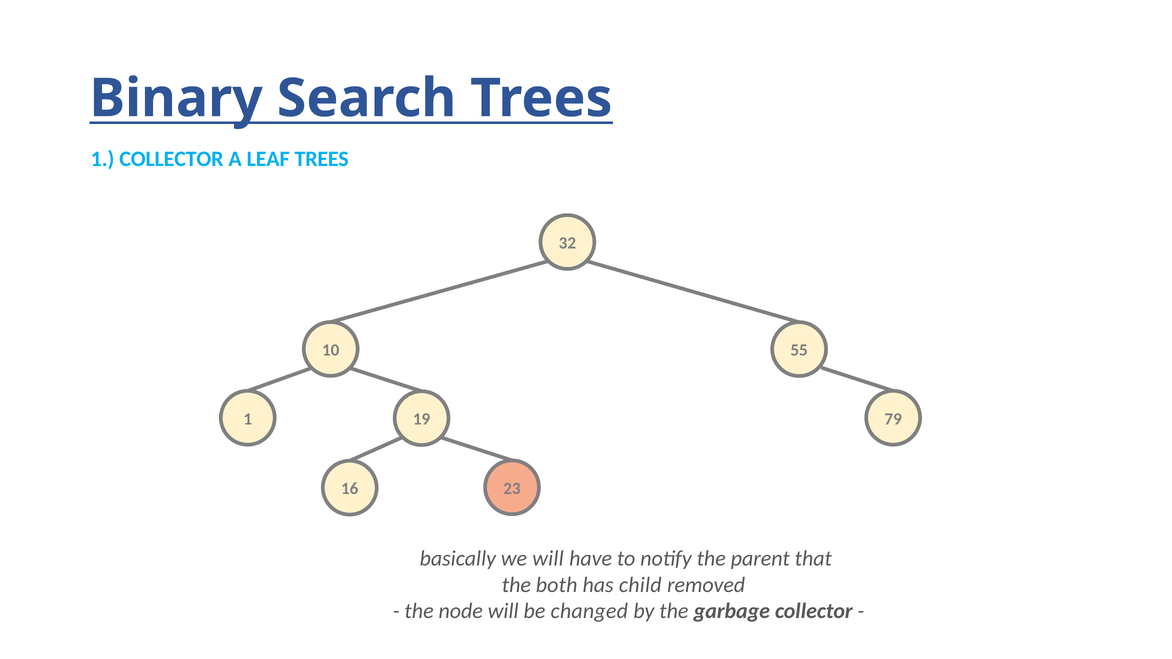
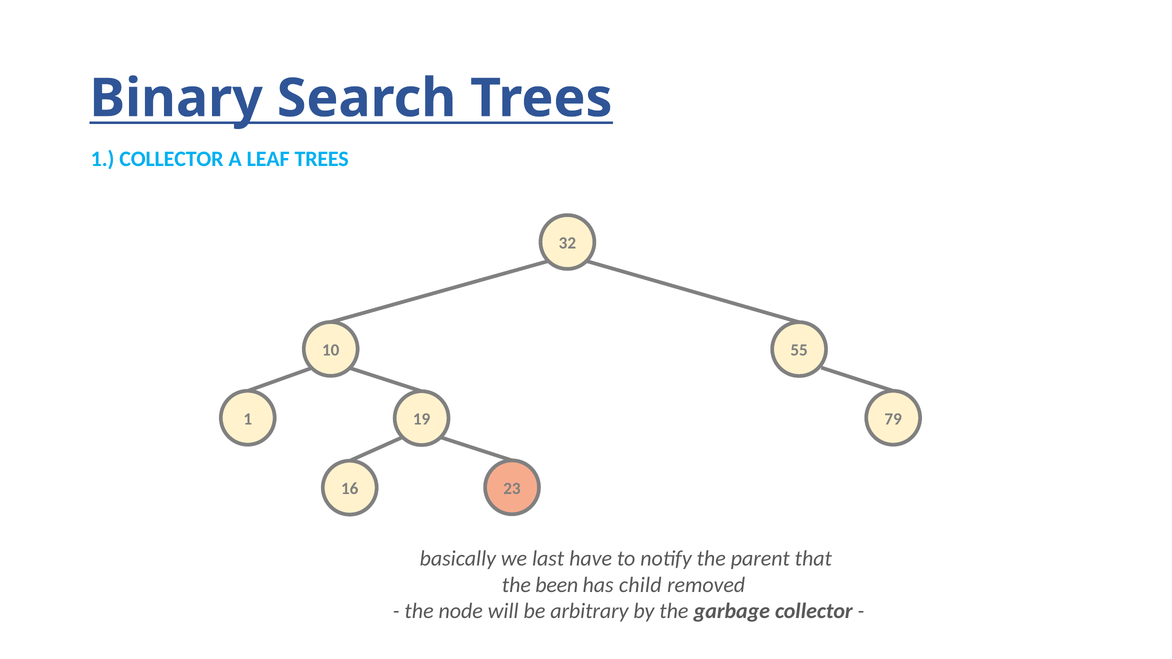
we will: will -> last
both: both -> been
changed: changed -> arbitrary
